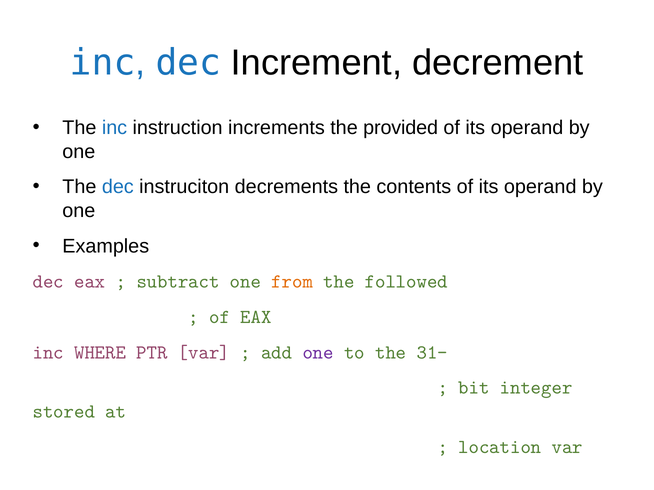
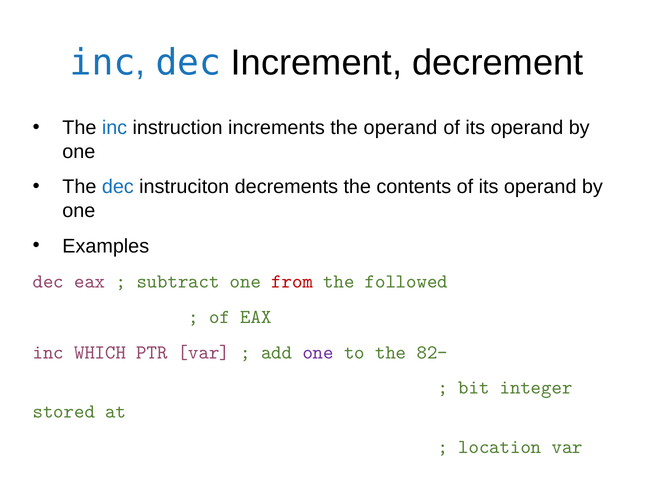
the provided: provided -> operand
from colour: orange -> red
WHERE: WHERE -> WHICH
31-: 31- -> 82-
